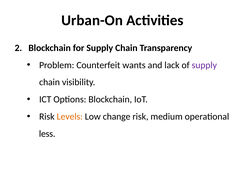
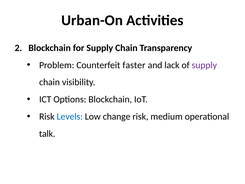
wants: wants -> faster
Levels colour: orange -> blue
less: less -> talk
